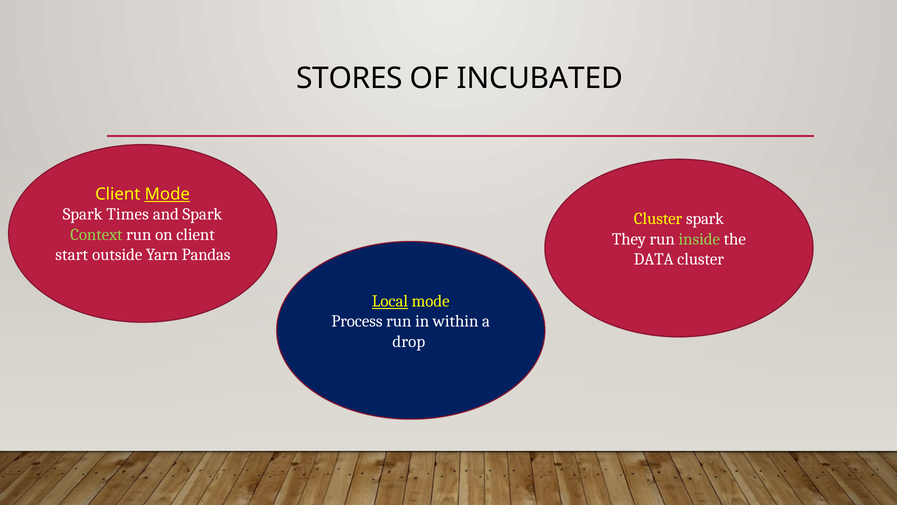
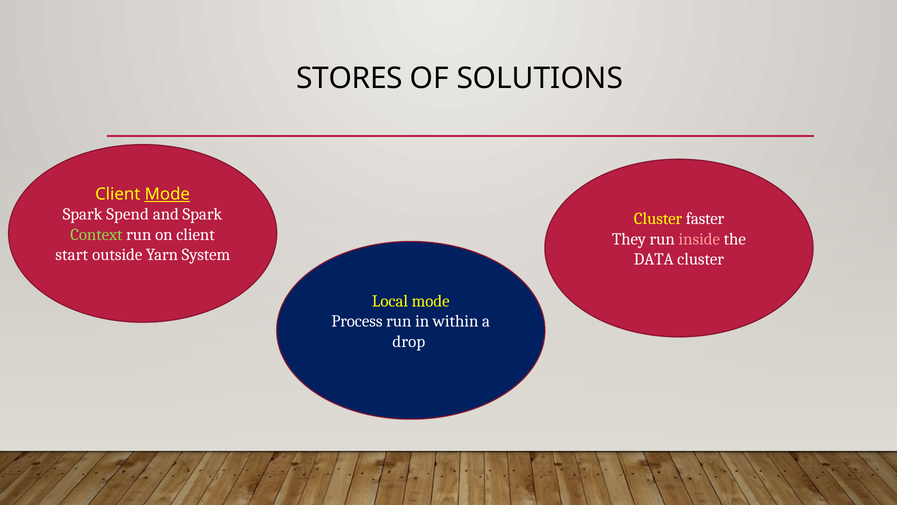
INCUBATED: INCUBATED -> SOLUTIONS
Times: Times -> Spend
Cluster spark: spark -> faster
inside colour: light green -> pink
Pandas: Pandas -> System
Local underline: present -> none
